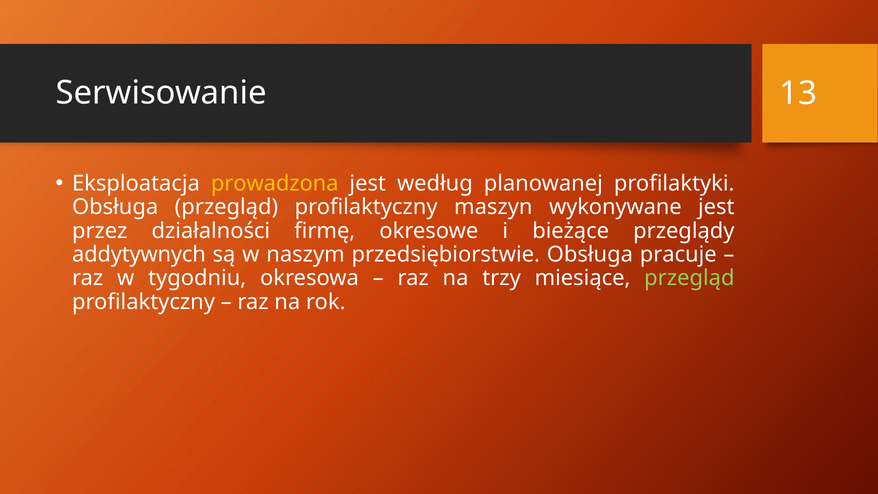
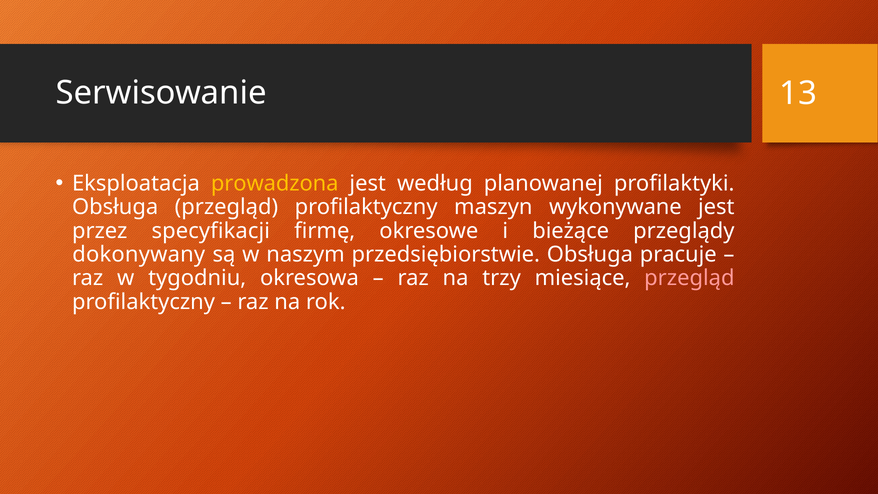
działalności: działalności -> specyfikacji
addytywnych: addytywnych -> dokonywany
przegląd at (689, 278) colour: light green -> pink
